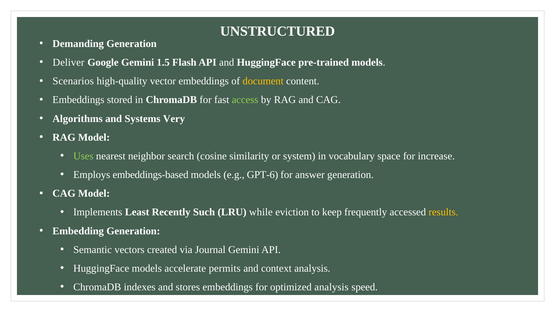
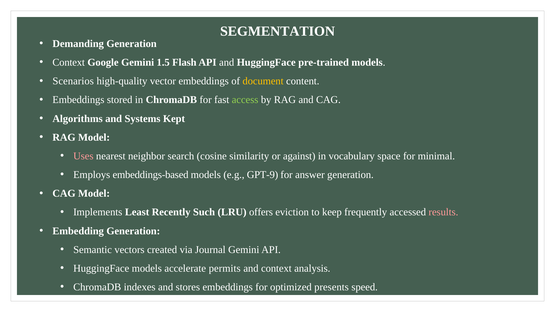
UNSTRUCTURED: UNSTRUCTURED -> SEGMENTATION
Deliver at (69, 62): Deliver -> Context
Very: Very -> Kept
Uses colour: light green -> pink
system: system -> against
increase: increase -> minimal
GPT-6: GPT-6 -> GPT-9
while: while -> offers
results colour: yellow -> pink
optimized analysis: analysis -> presents
